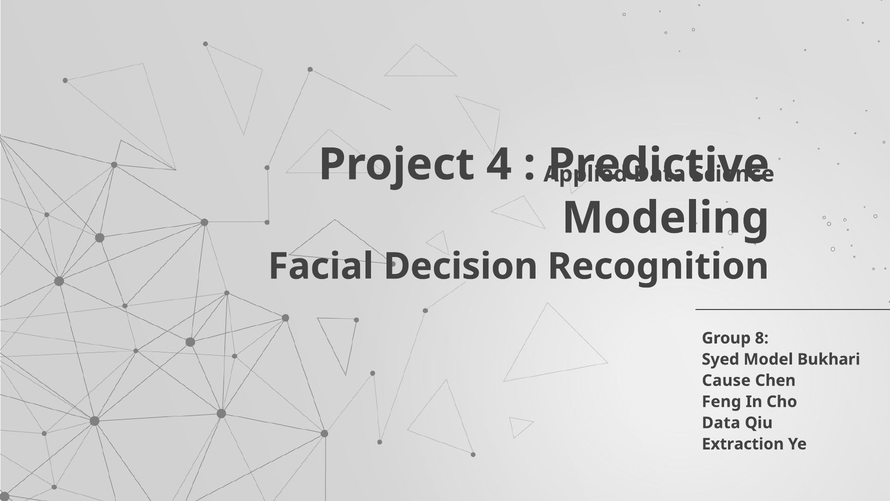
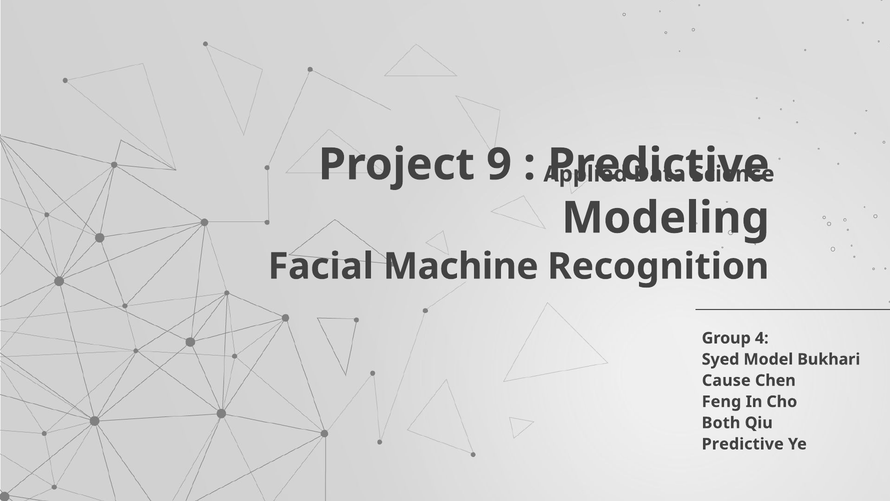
4: 4 -> 9
Decision: Decision -> Machine
8: 8 -> 4
Data at (721, 423): Data -> Both
Extraction at (743, 444): Extraction -> Predictive
